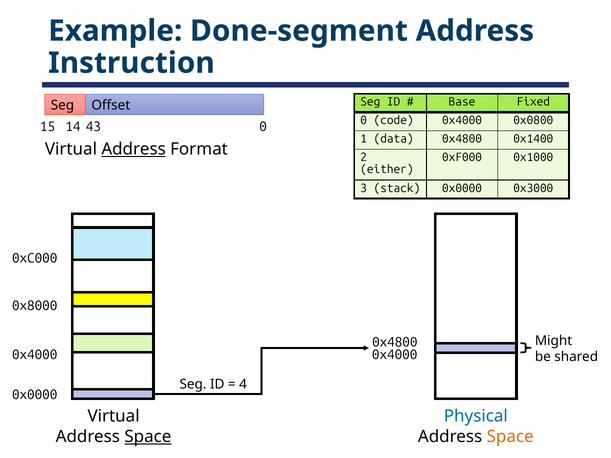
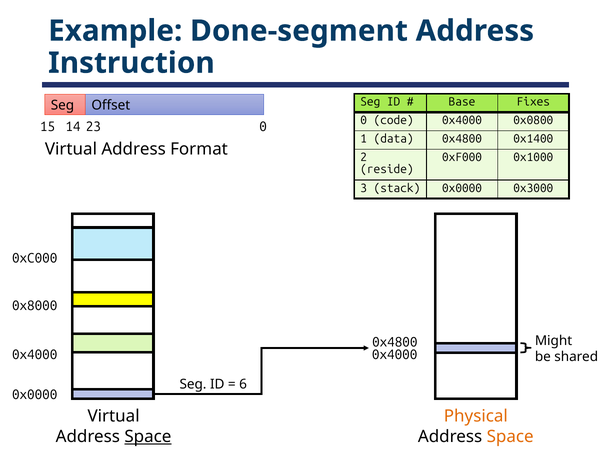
Fixed: Fixed -> Fixes
43: 43 -> 23
Address at (134, 149) underline: present -> none
either: either -> reside
4: 4 -> 6
Physical colour: blue -> orange
